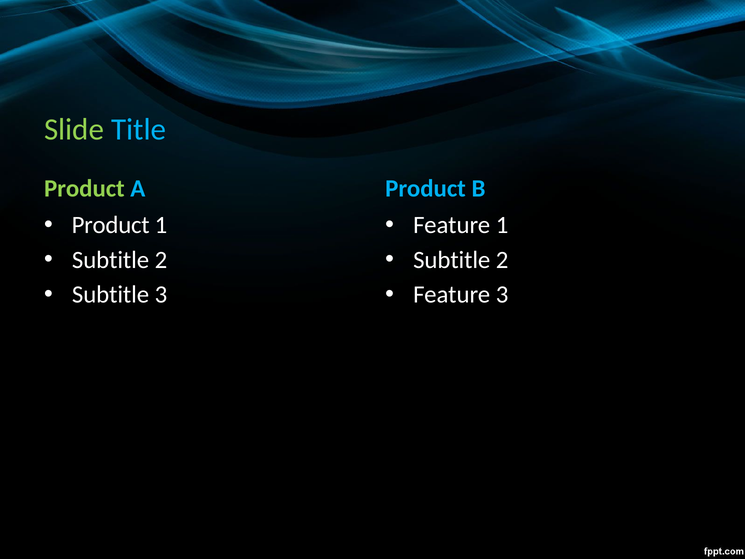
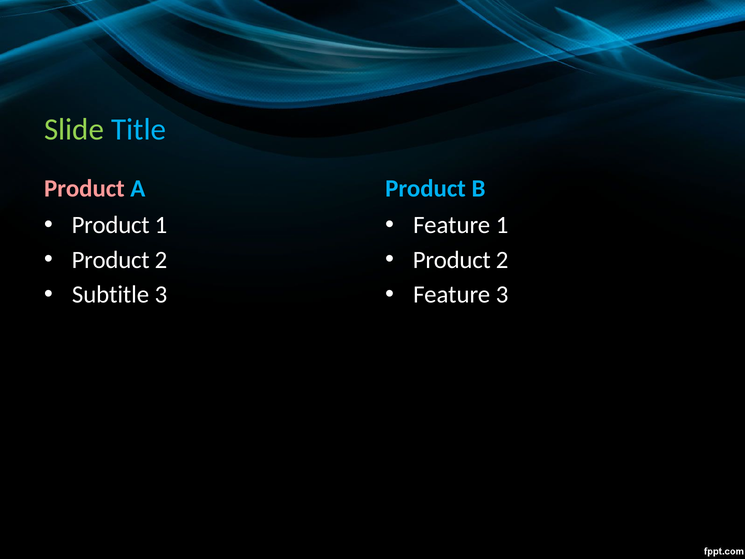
Product at (84, 189) colour: light green -> pink
Subtitle at (111, 260): Subtitle -> Product
Subtitle at (452, 260): Subtitle -> Product
